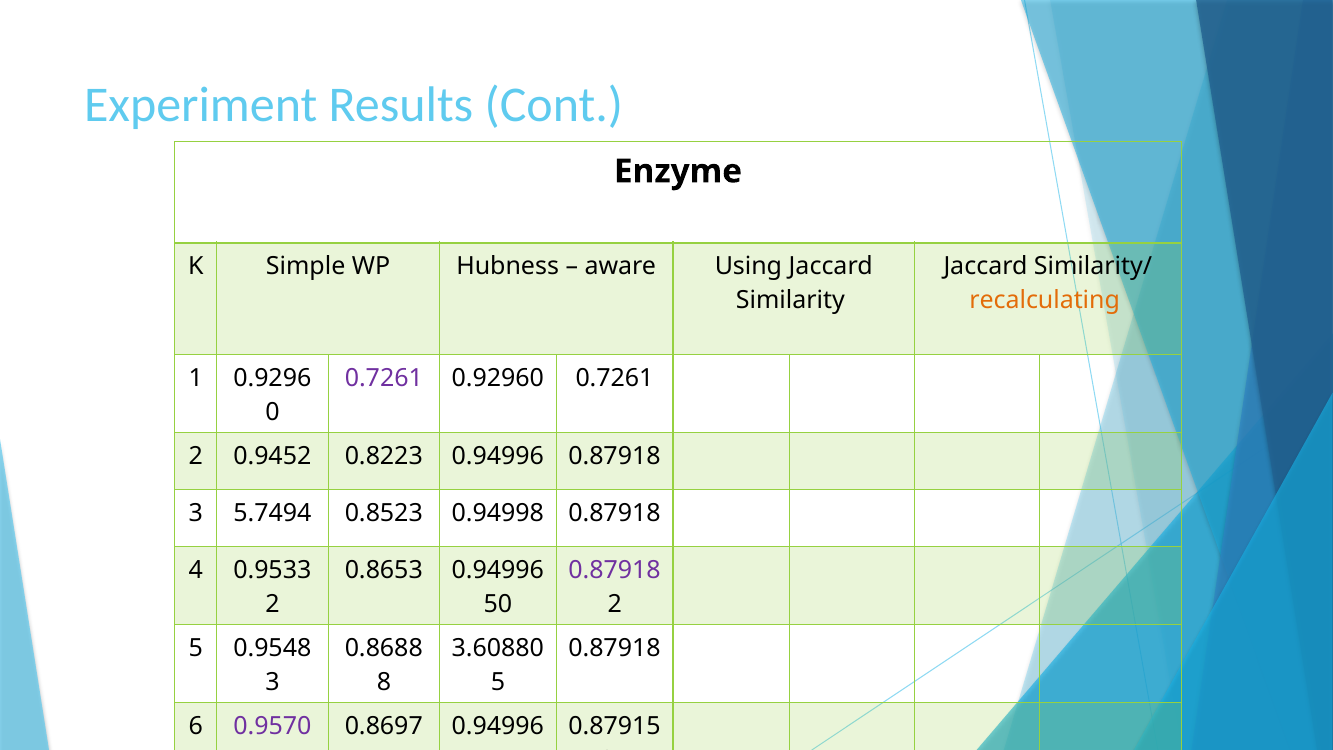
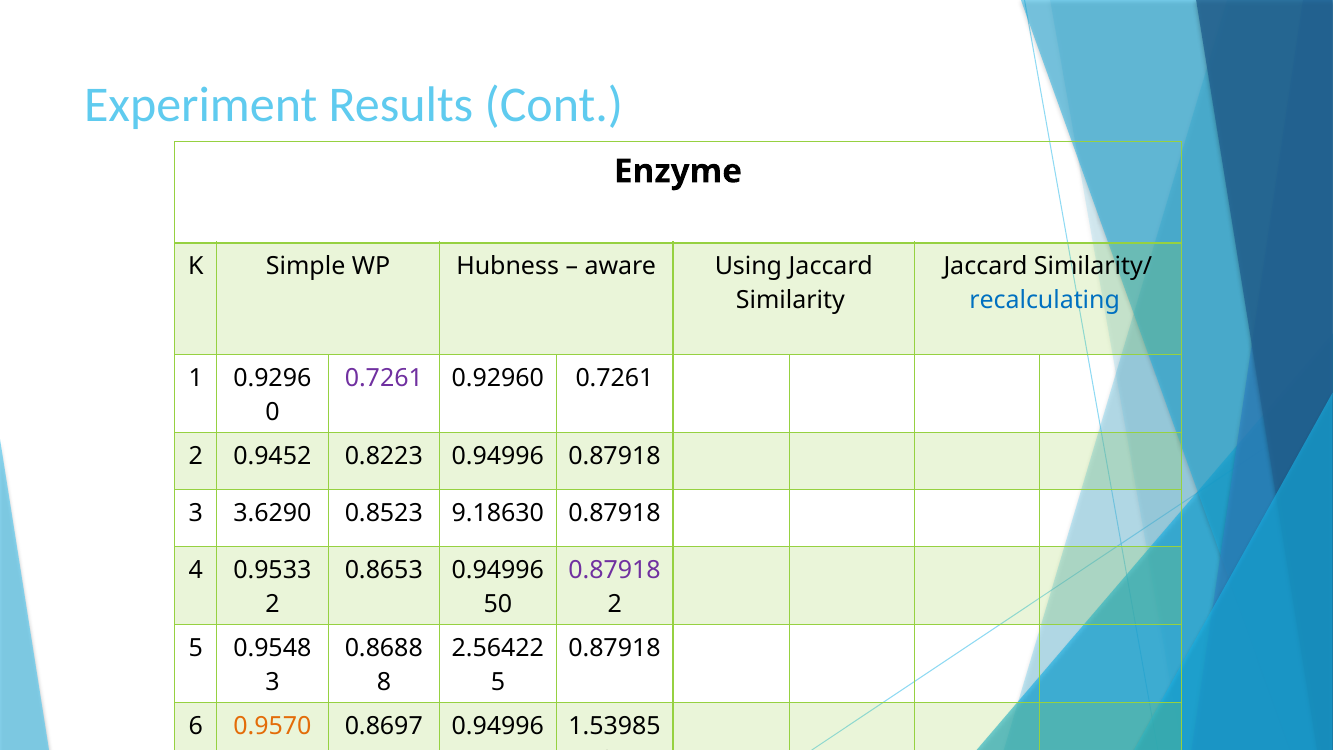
recalculating colour: orange -> blue
5.7494: 5.7494 -> 3.6290
0.94998: 0.94998 -> 9.18630
3.60880: 3.60880 -> 2.56422
0.9570 colour: purple -> orange
0.87915: 0.87915 -> 1.53985
